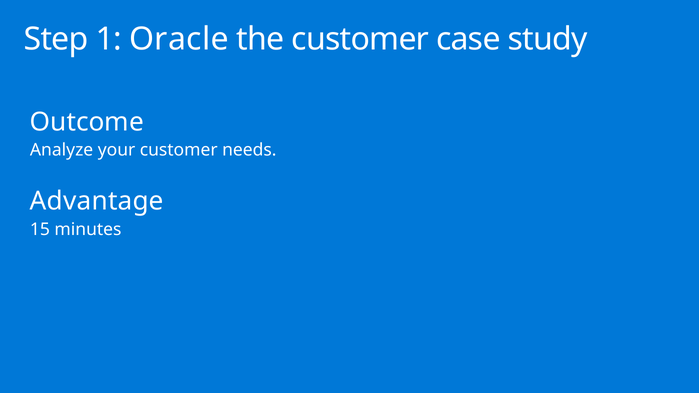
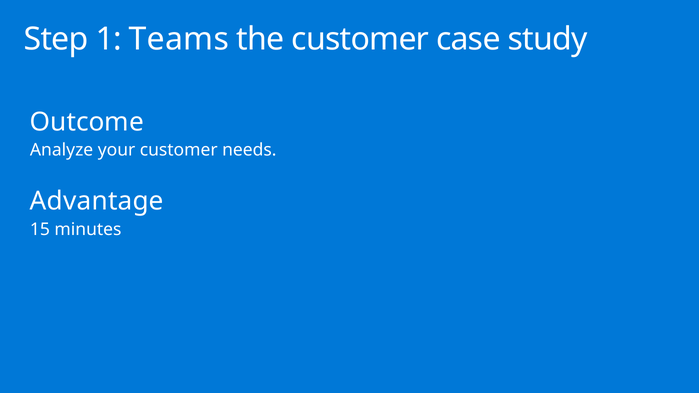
Oracle: Oracle -> Teams
